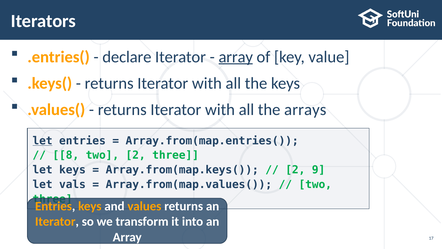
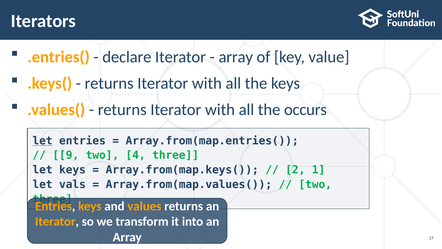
array at (236, 57) underline: present -> none
arrays: arrays -> occurs
8: 8 -> 9
two 2: 2 -> 4
9: 9 -> 1
